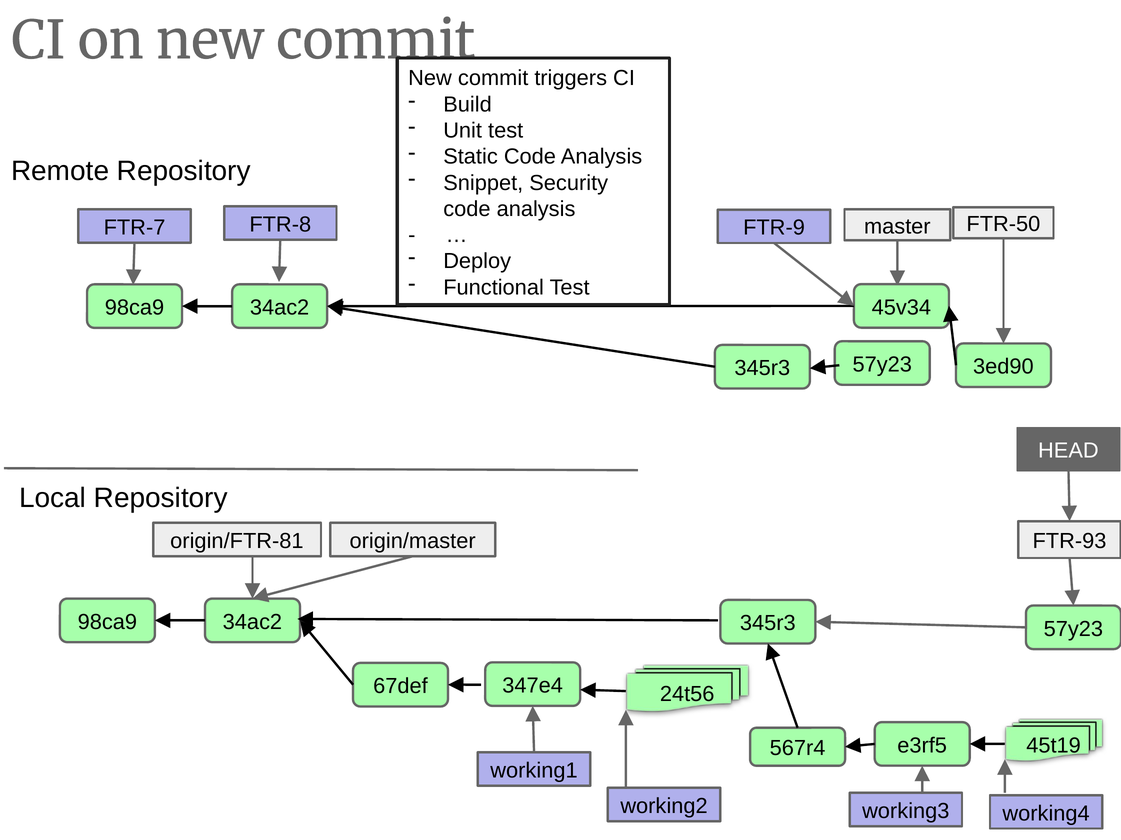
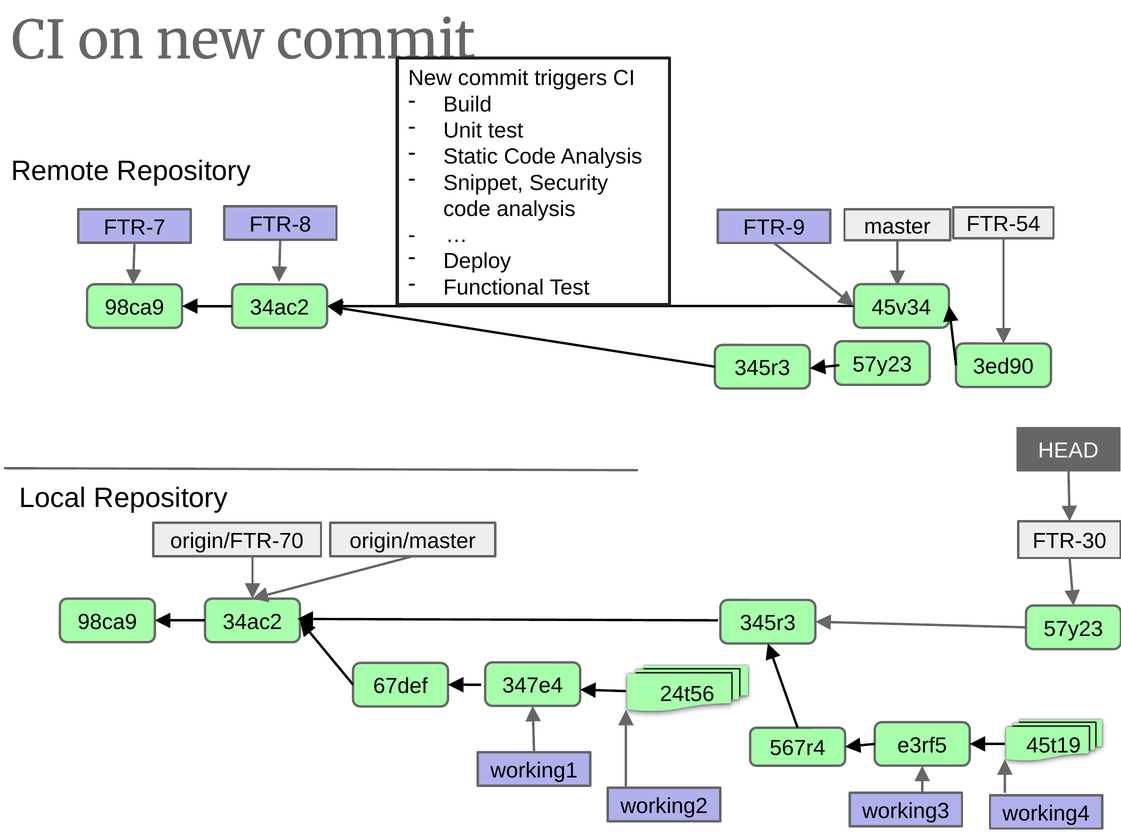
FTR-50: FTR-50 -> FTR-54
origin/FTR-81: origin/FTR-81 -> origin/FTR-70
FTR-93: FTR-93 -> FTR-30
